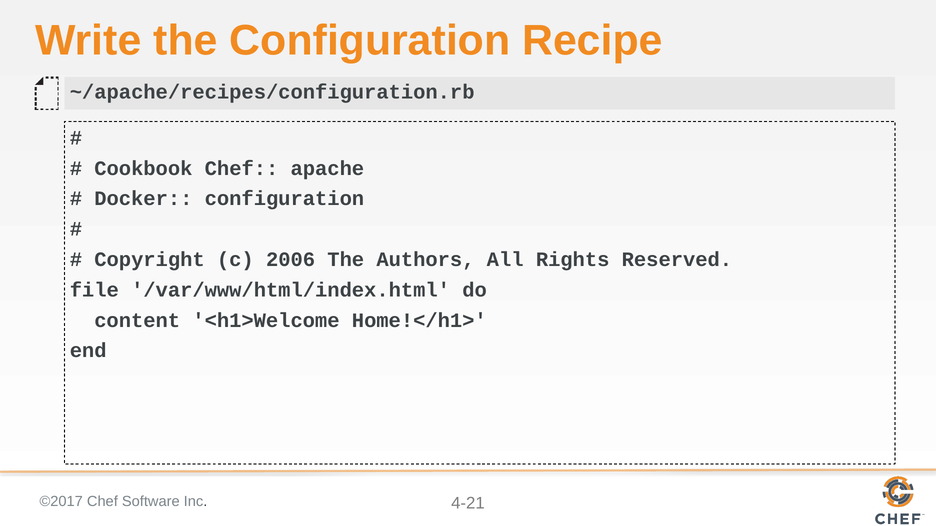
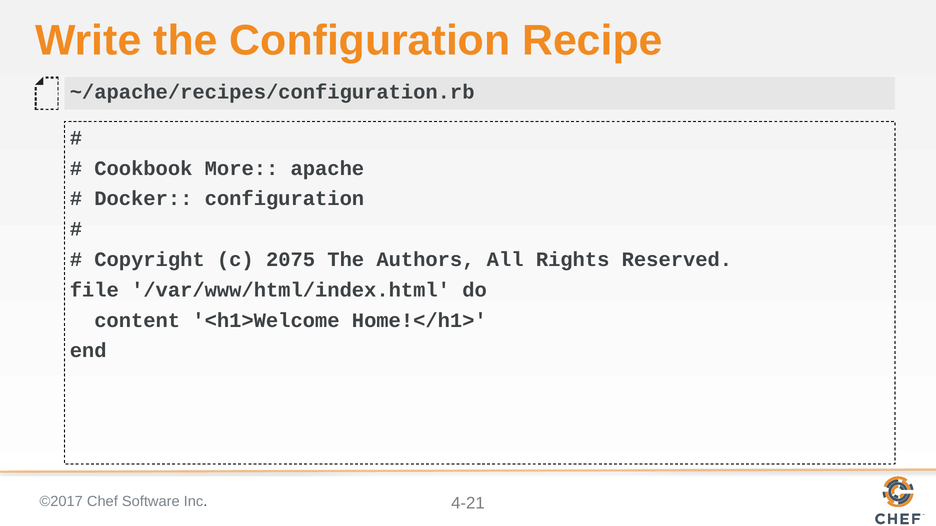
Cookbook Chef: Chef -> More
2006: 2006 -> 2075
